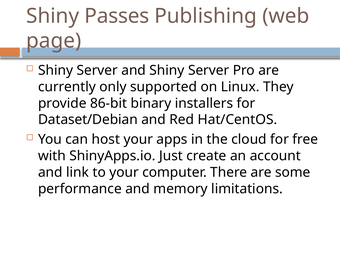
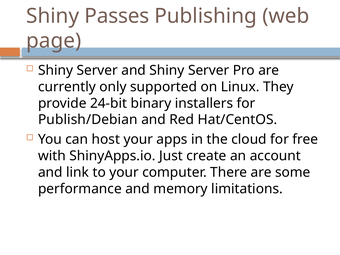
86-bit: 86-bit -> 24-bit
Dataset/Debian: Dataset/Debian -> Publish/Debian
